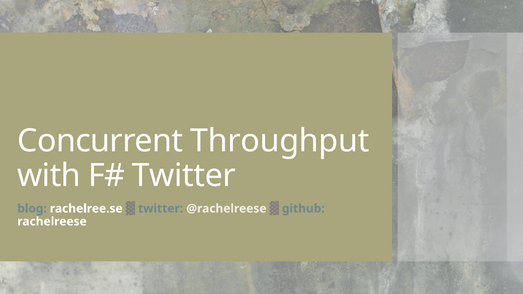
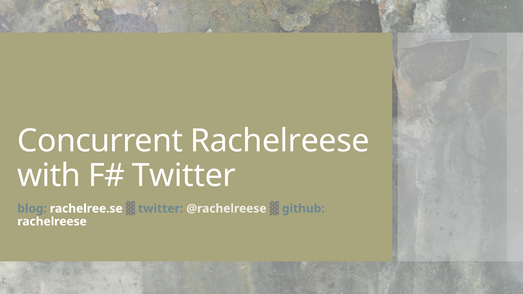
Concurrent Throughput: Throughput -> Rachelreese
